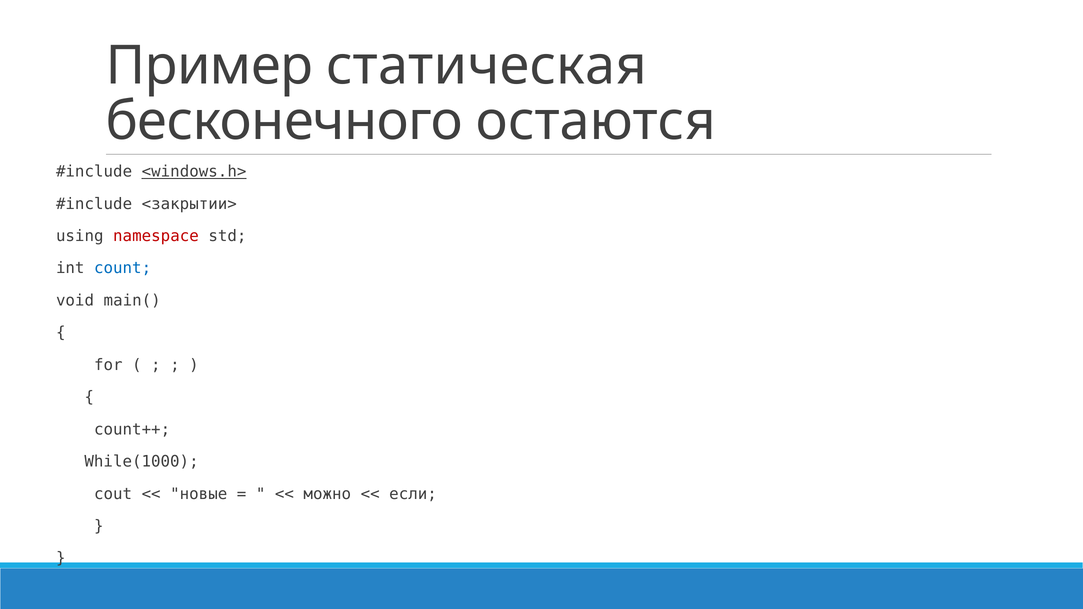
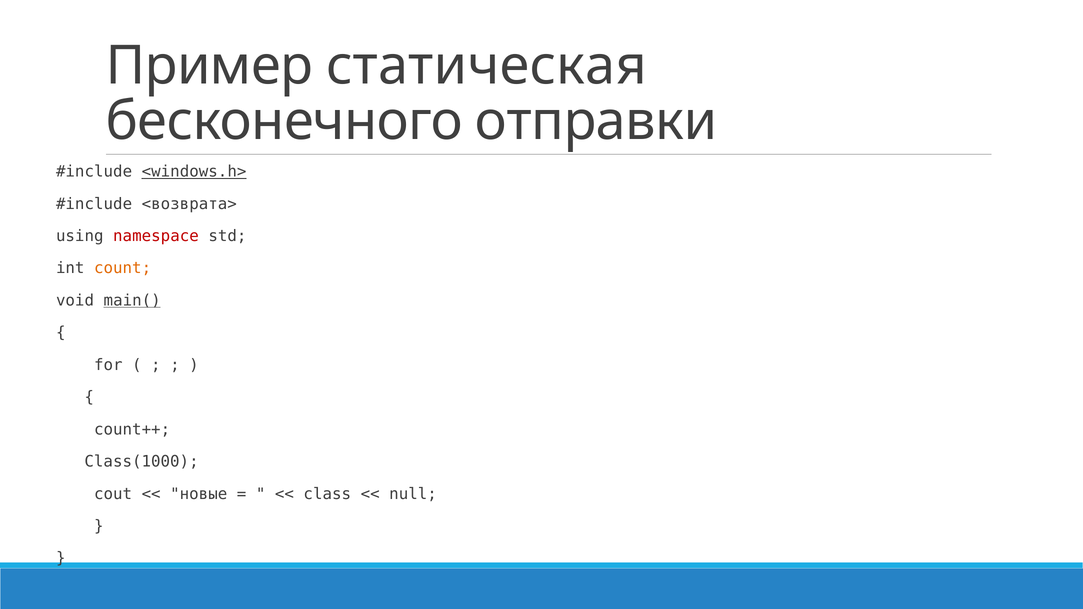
остаются: остаются -> отправки
<закрытии>: <закрытии> -> <возврата>
count colour: blue -> orange
main( underline: none -> present
While(1000: While(1000 -> Class(1000
можно: можно -> class
если: если -> null
